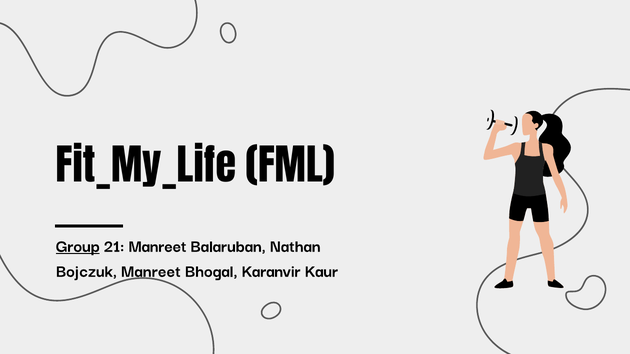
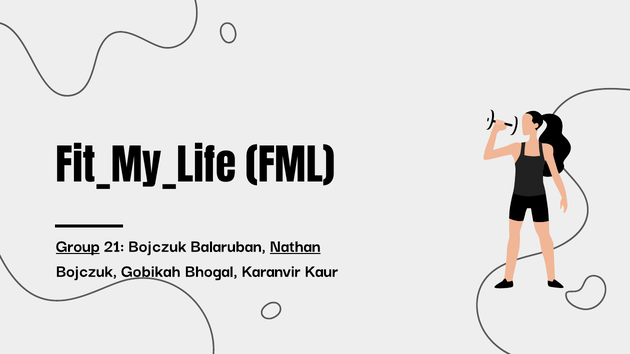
21 Manreet: Manreet -> Bojczuk
Nathan underline: none -> present
Bojczuk Manreet: Manreet -> Gobikah
